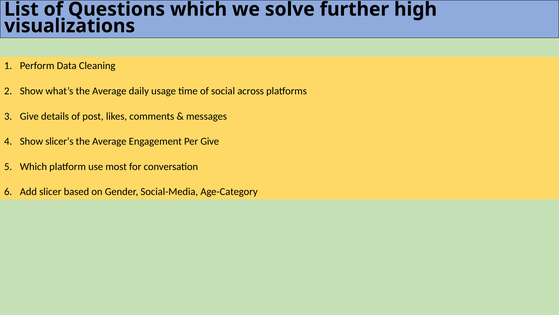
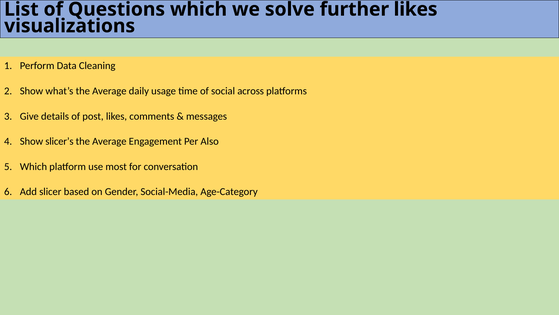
further high: high -> likes
Per Give: Give -> Also
